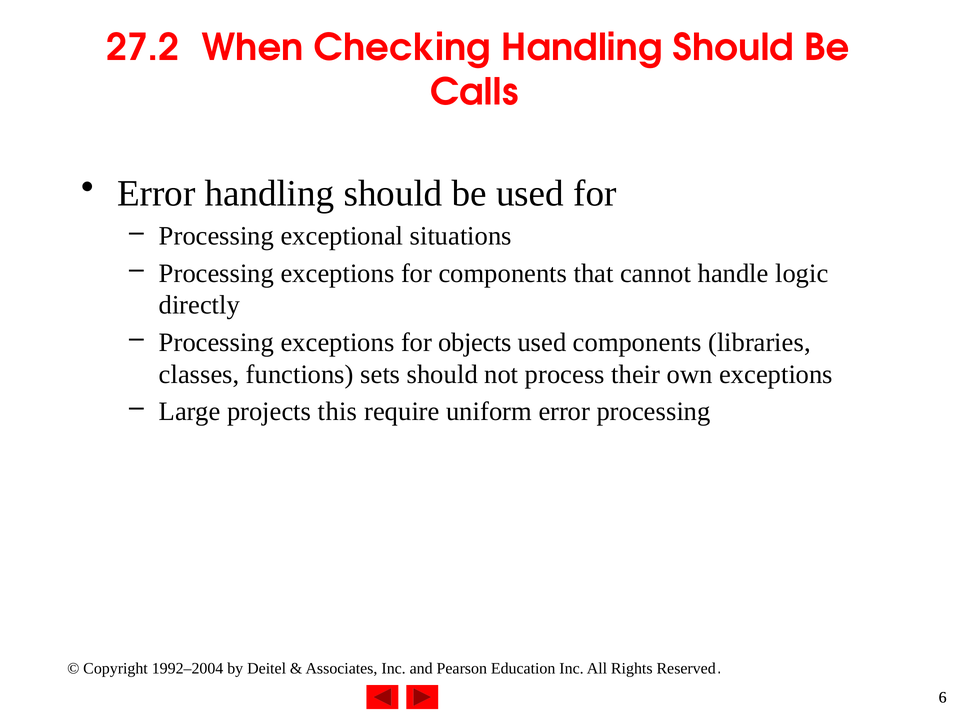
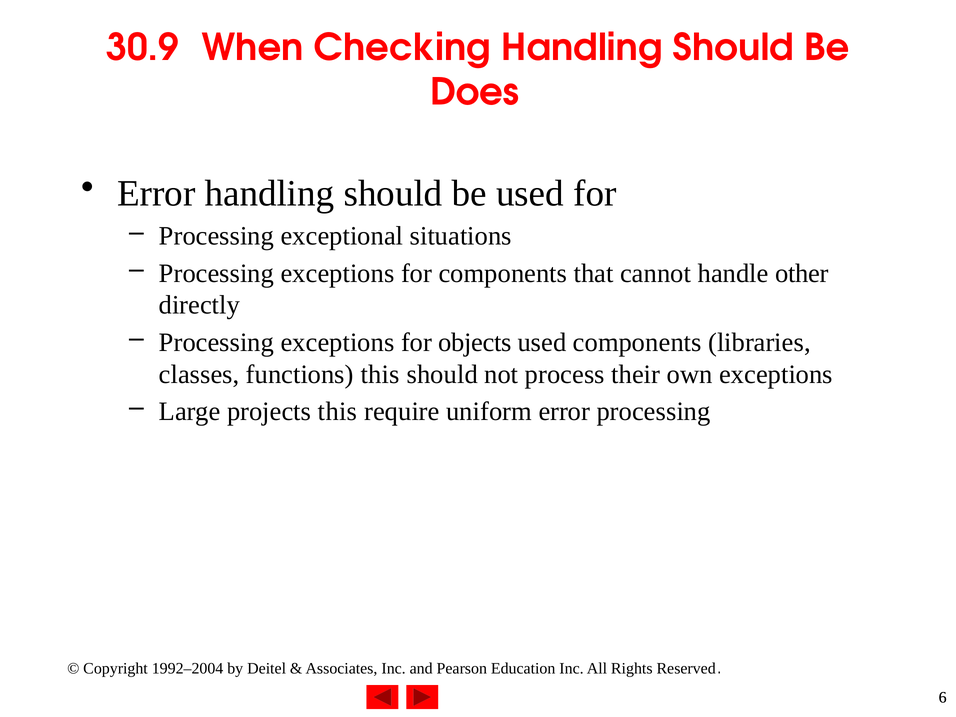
27.2: 27.2 -> 30.9
Calls: Calls -> Does
logic: logic -> other
functions sets: sets -> this
